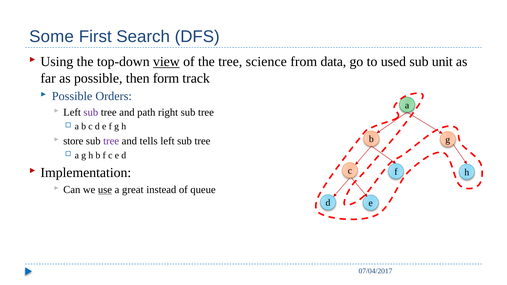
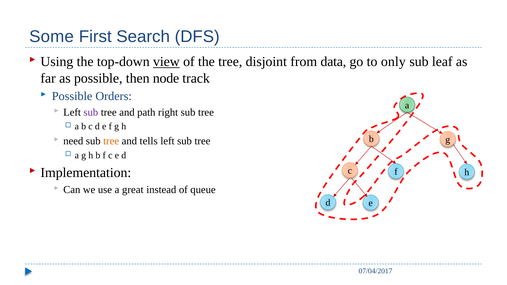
science: science -> disjoint
used: used -> only
unit: unit -> leaf
form: form -> node
store: store -> need
tree at (111, 141) colour: purple -> orange
use underline: present -> none
